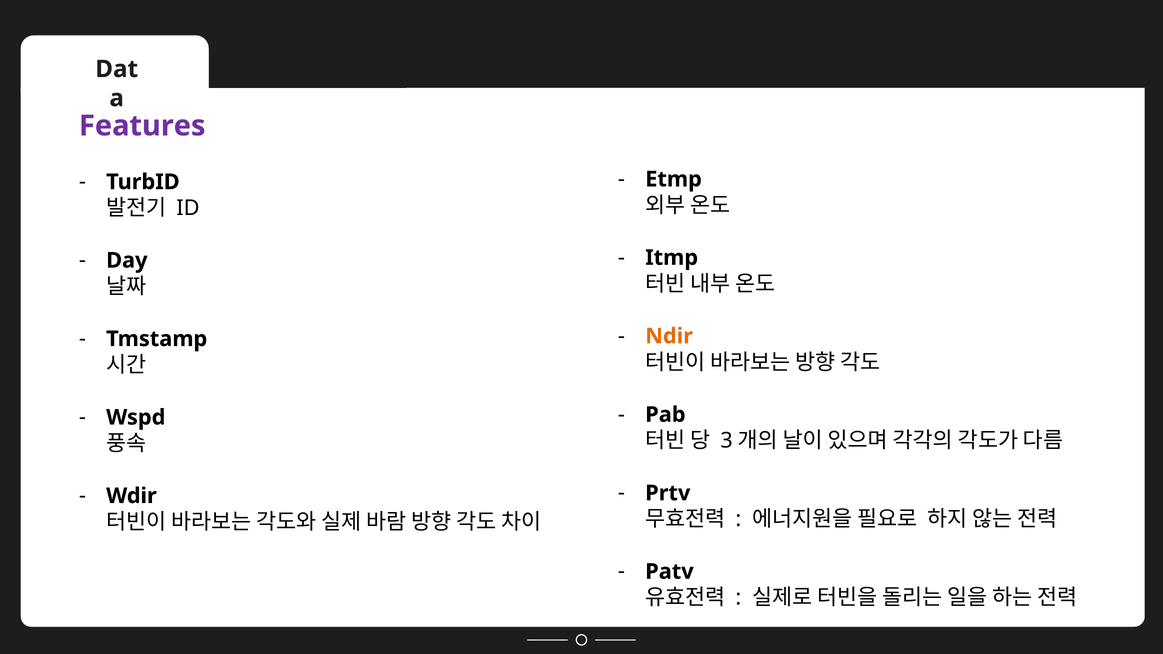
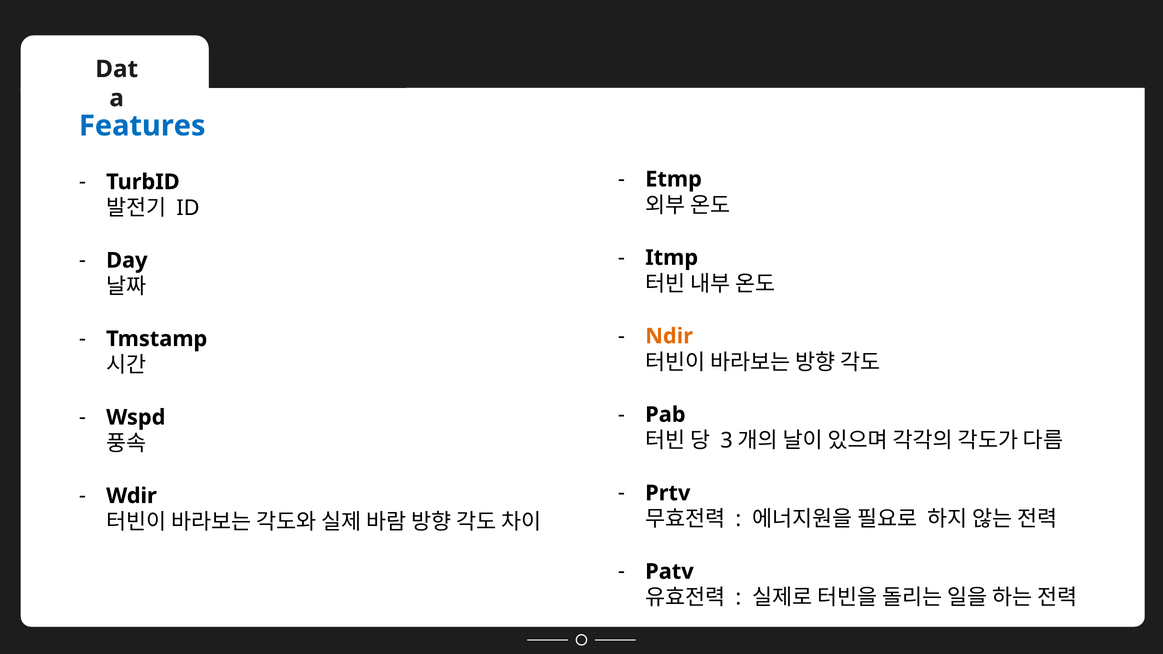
Features colour: purple -> blue
